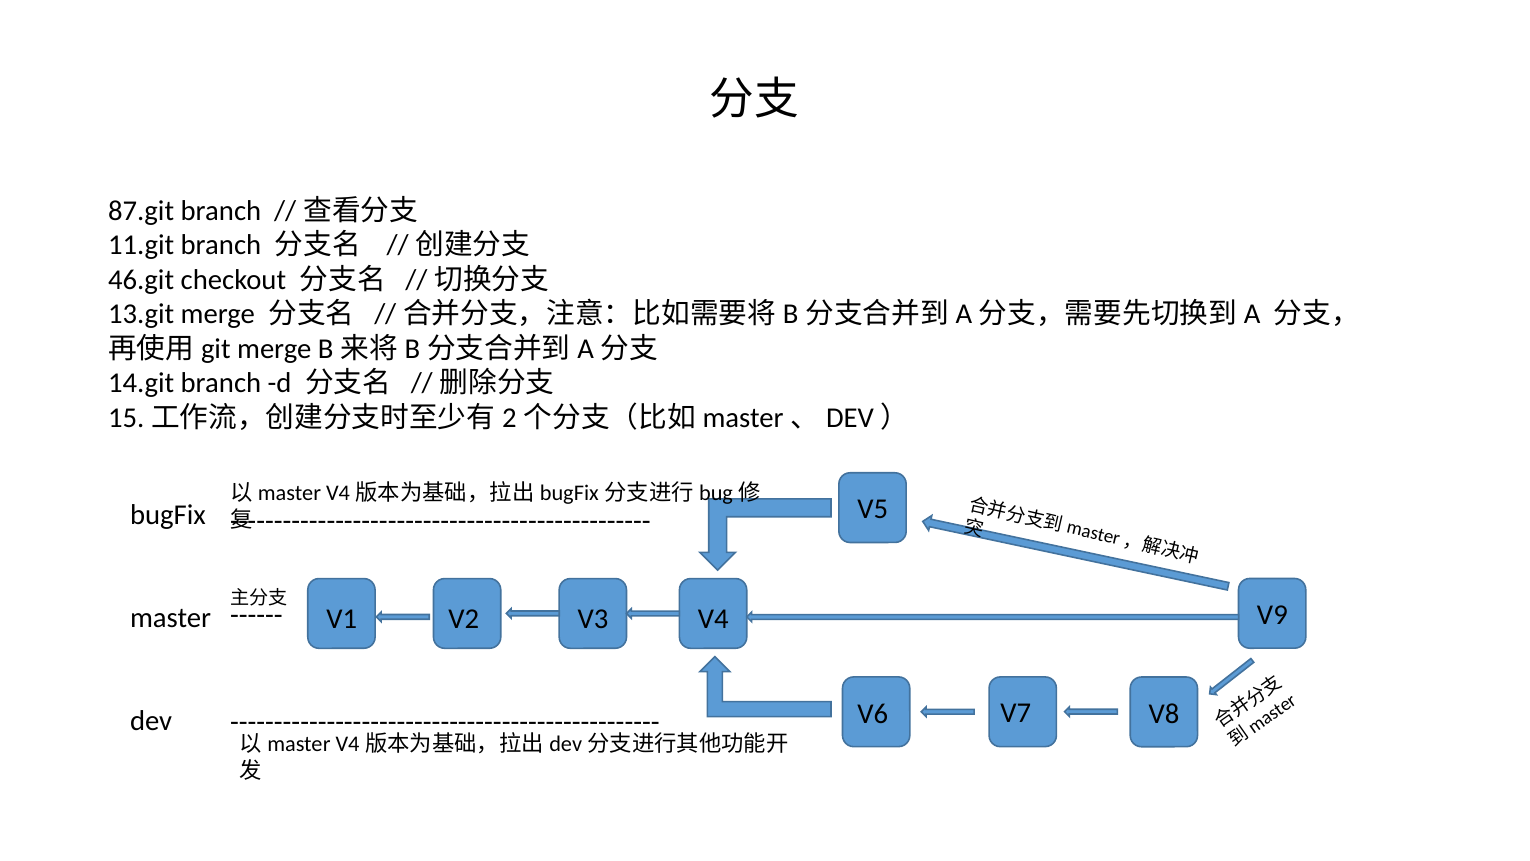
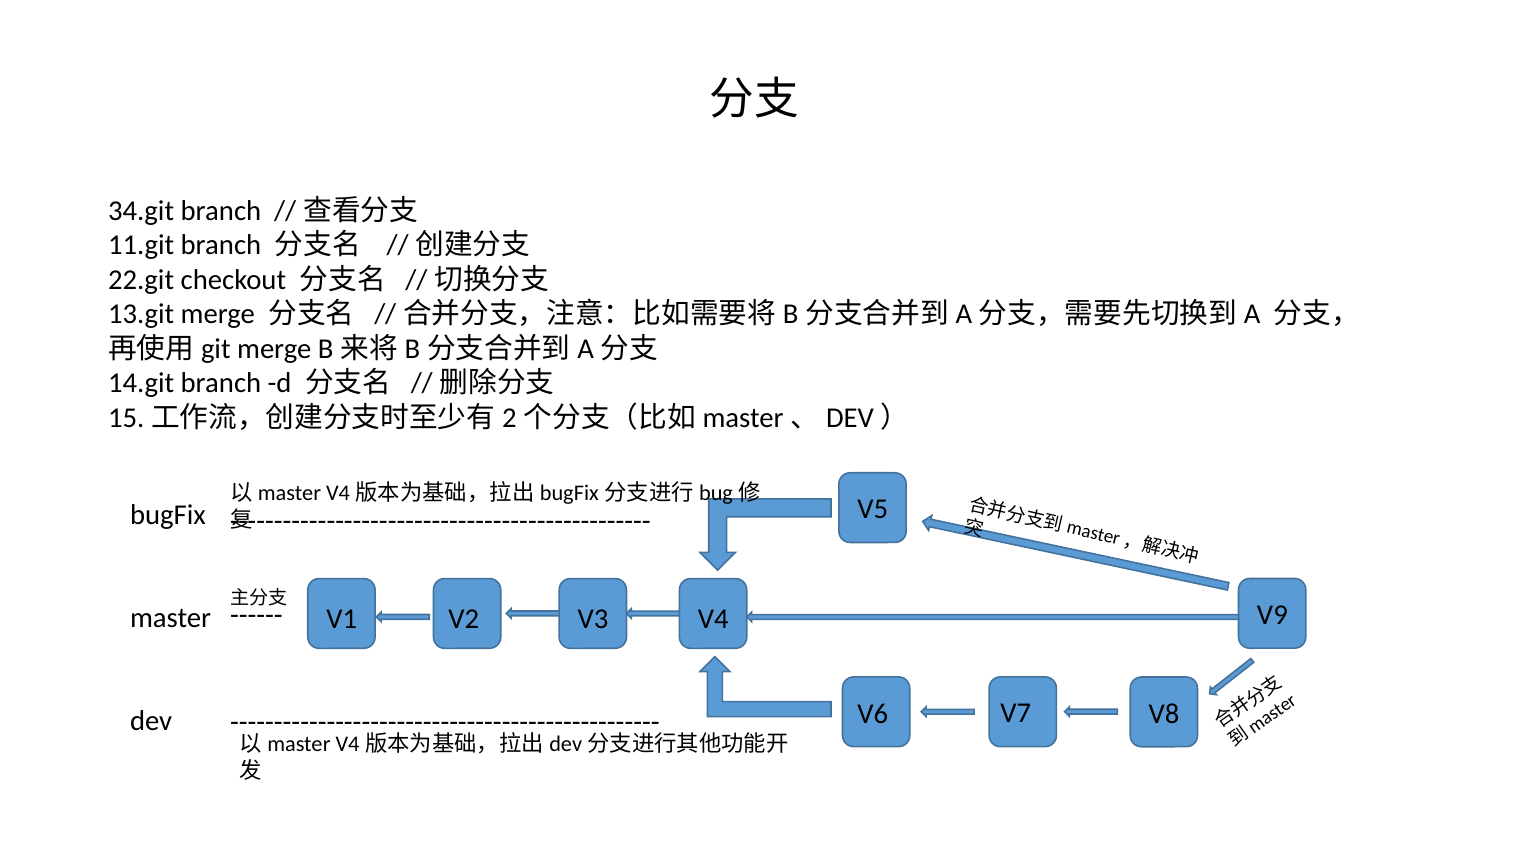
87.git: 87.git -> 34.git
46.git: 46.git -> 22.git
